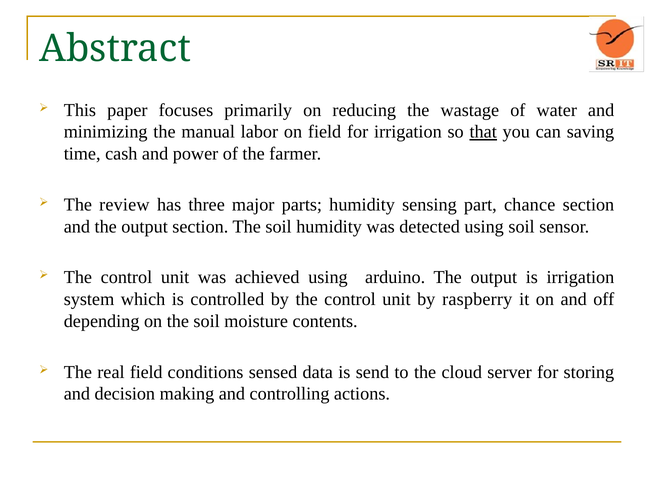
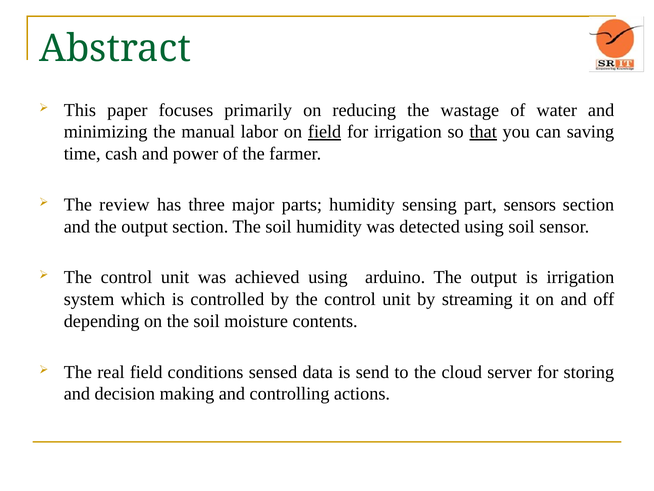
field at (325, 132) underline: none -> present
chance: chance -> sensors
raspberry: raspberry -> streaming
